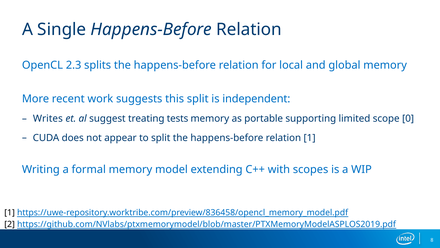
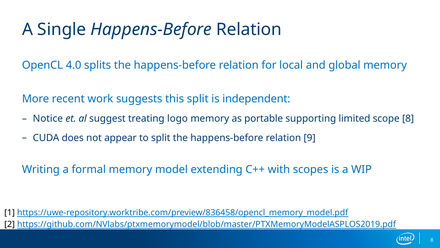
2.3: 2.3 -> 4.0
Writes: Writes -> Notice
tests: tests -> logo
scope 0: 0 -> 8
relation 1: 1 -> 9
